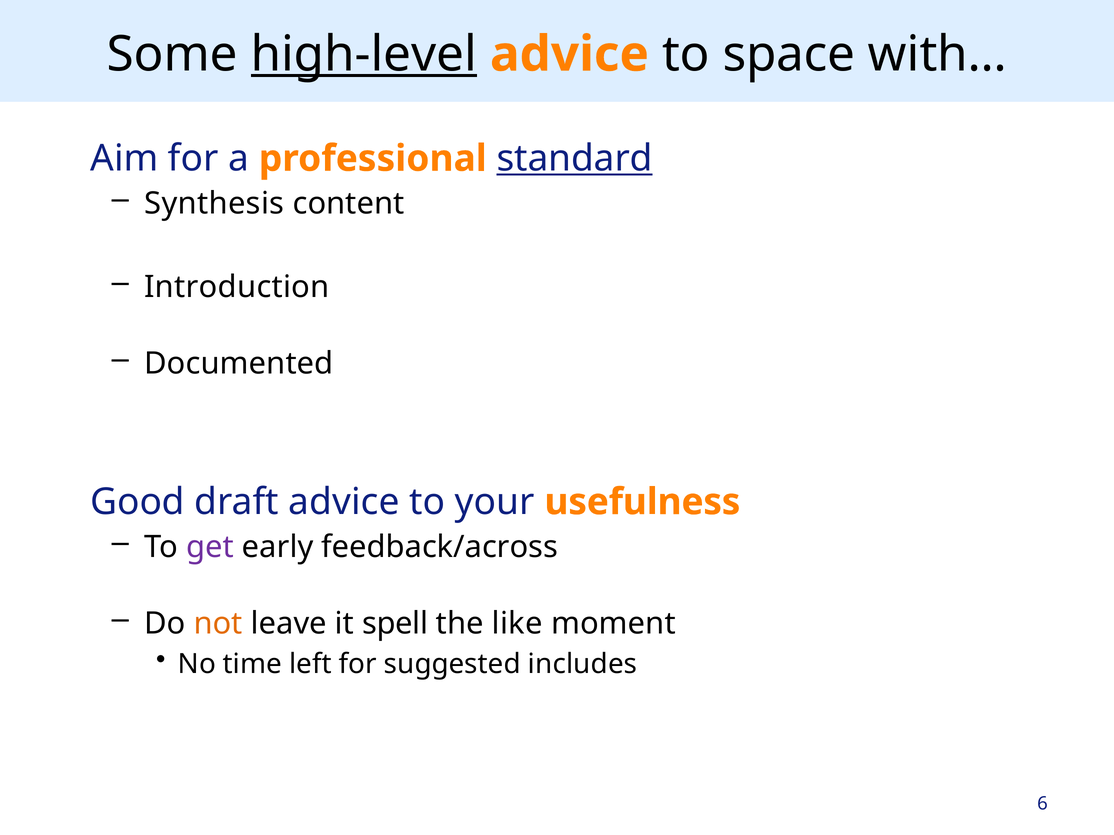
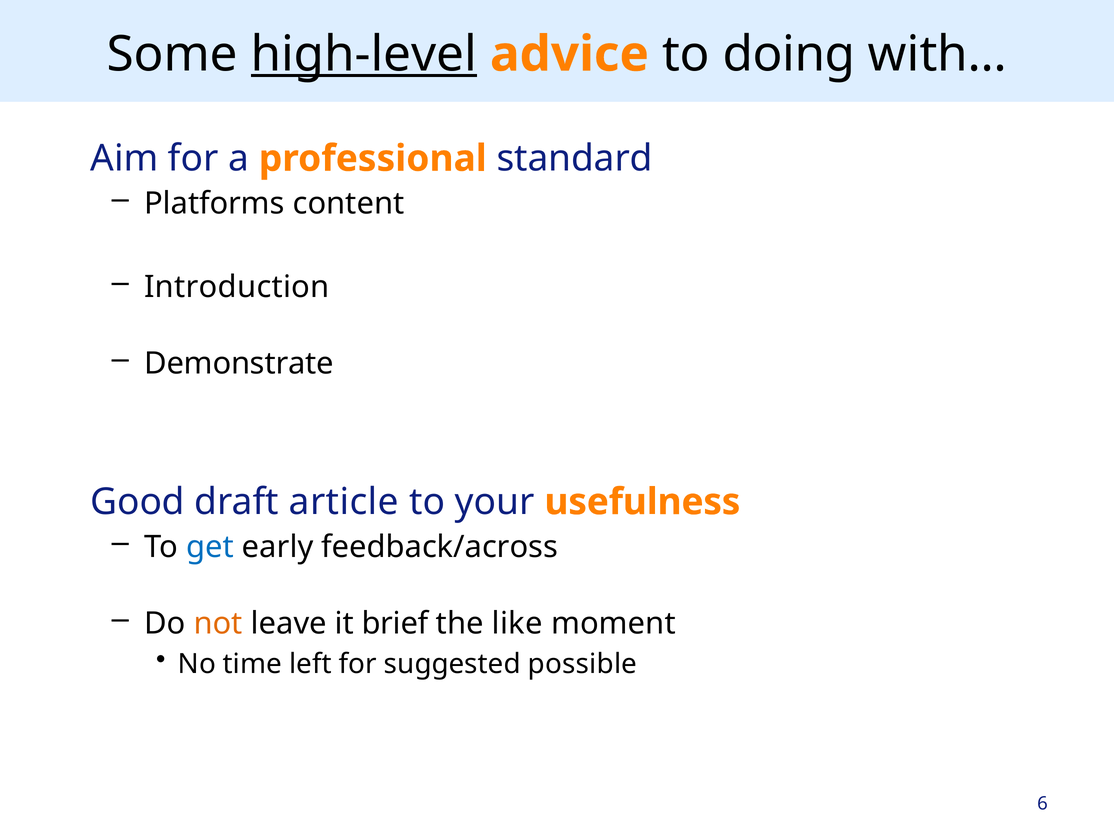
space: space -> doing
standard underline: present -> none
Synthesis: Synthesis -> Platforms
Documented: Documented -> Demonstrate
draft advice: advice -> article
get colour: purple -> blue
spell: spell -> brief
includes: includes -> possible
